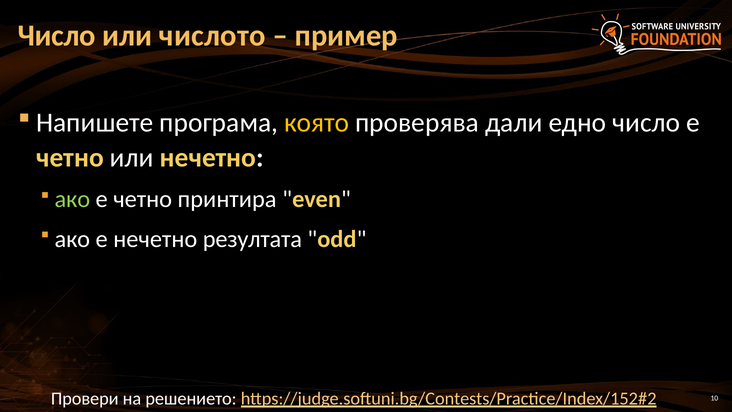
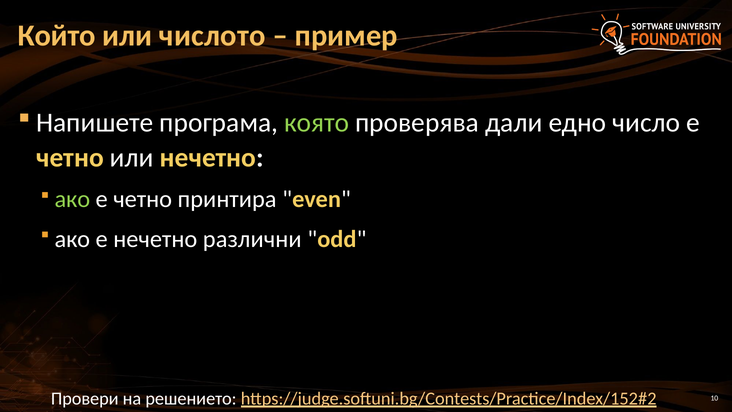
Число at (57, 36): Число -> Който
която colour: yellow -> light green
резултата: резултата -> различни
